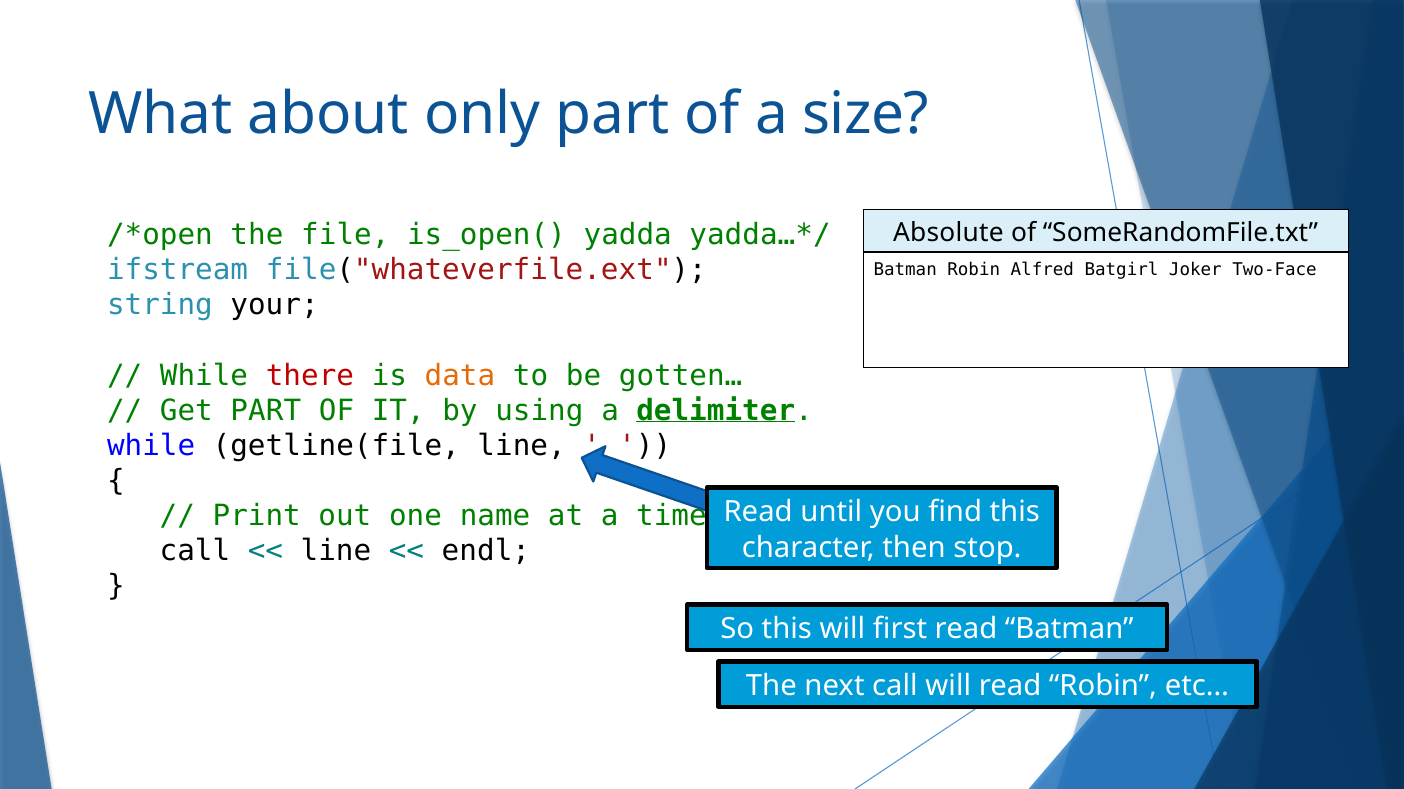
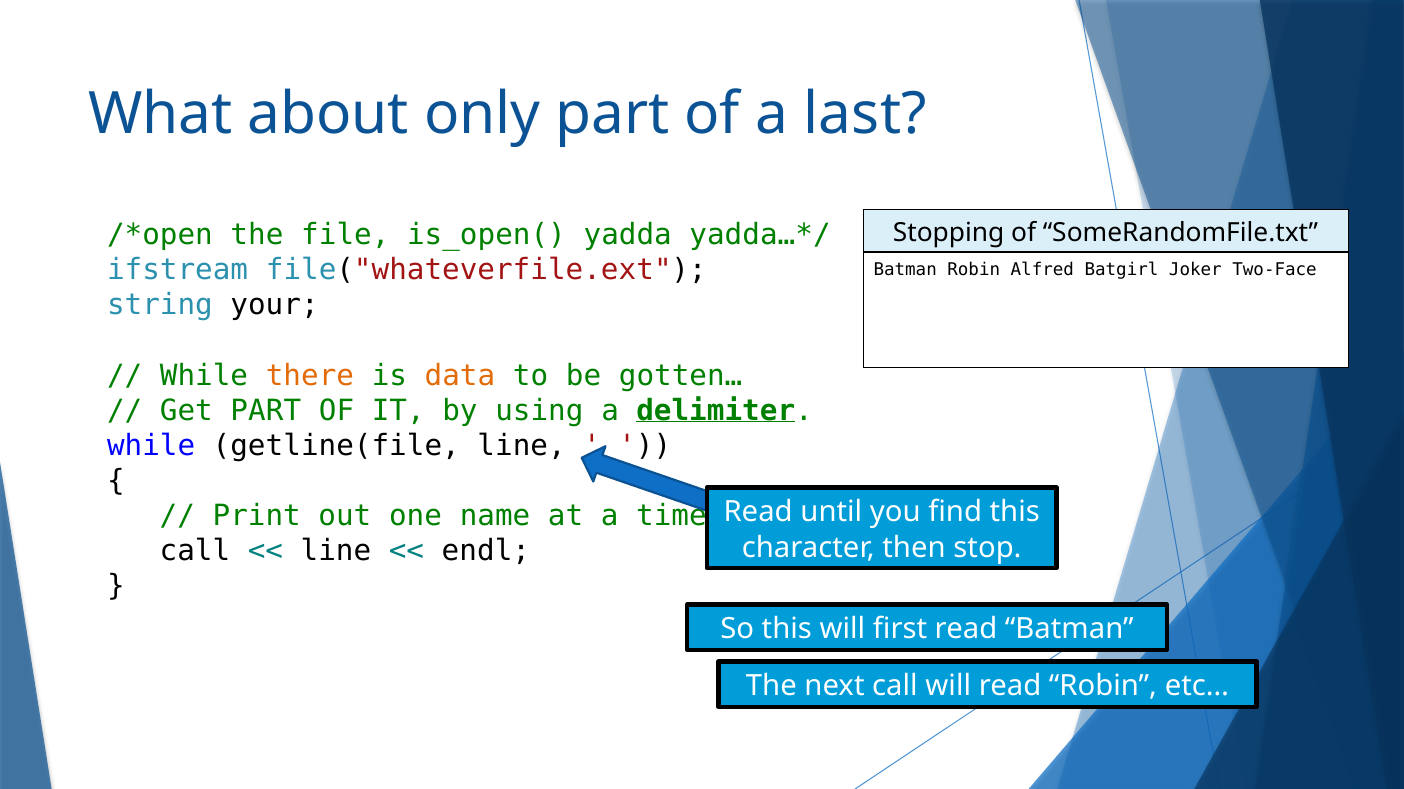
size: size -> last
Absolute: Absolute -> Stopping
there colour: red -> orange
